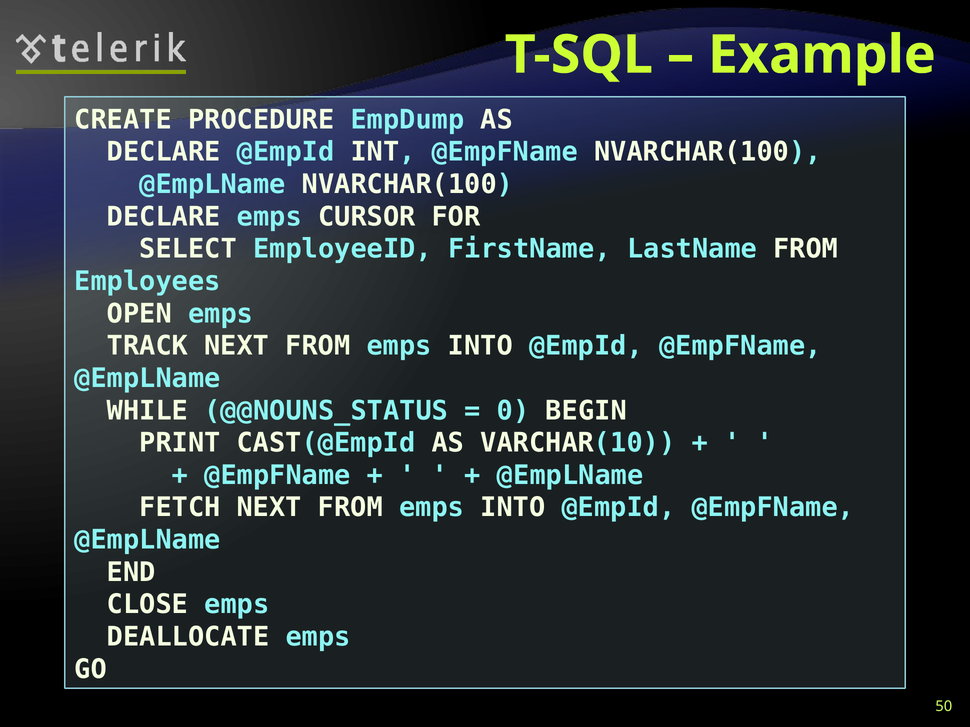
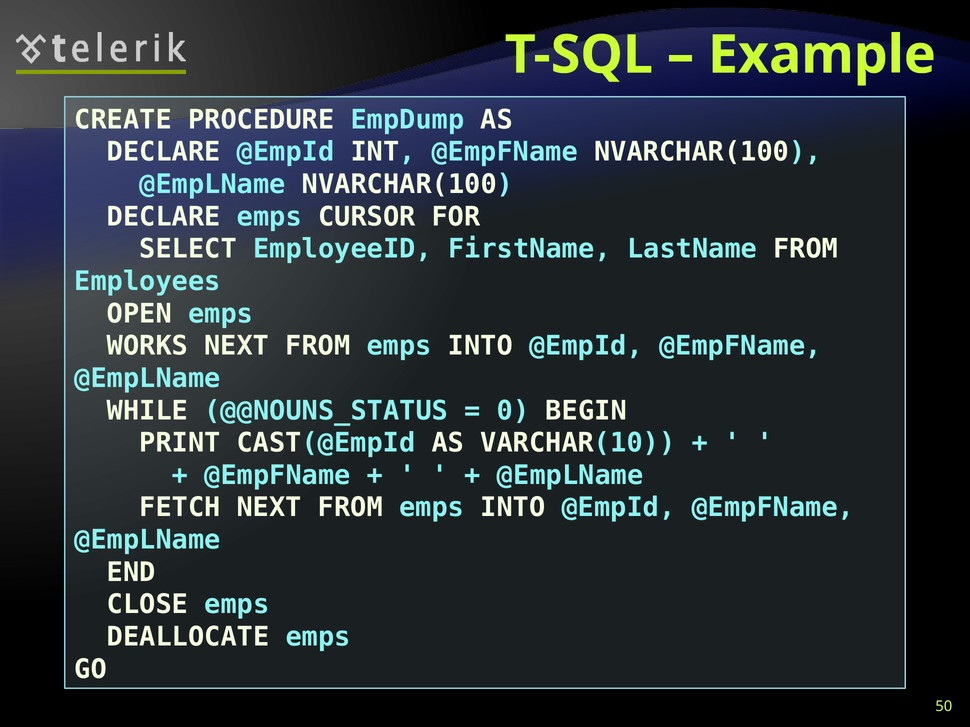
TRACK: TRACK -> WORKS
